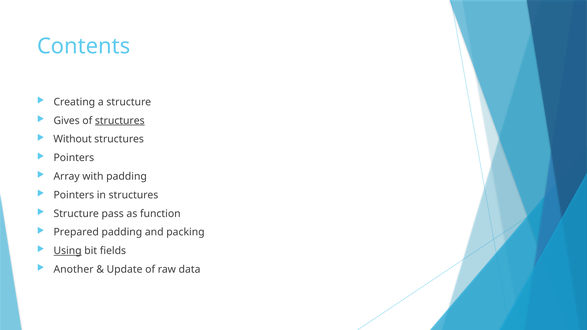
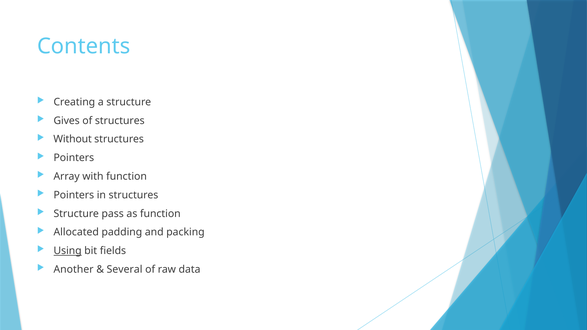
structures at (120, 121) underline: present -> none
with padding: padding -> function
Prepared: Prepared -> Allocated
Update: Update -> Several
